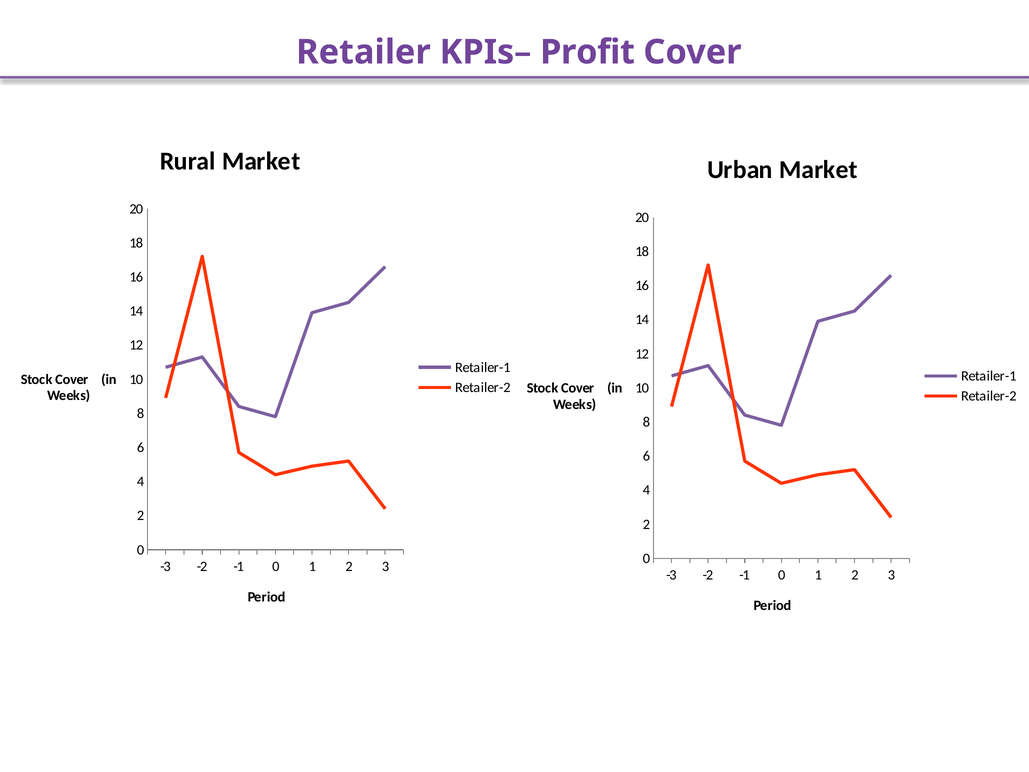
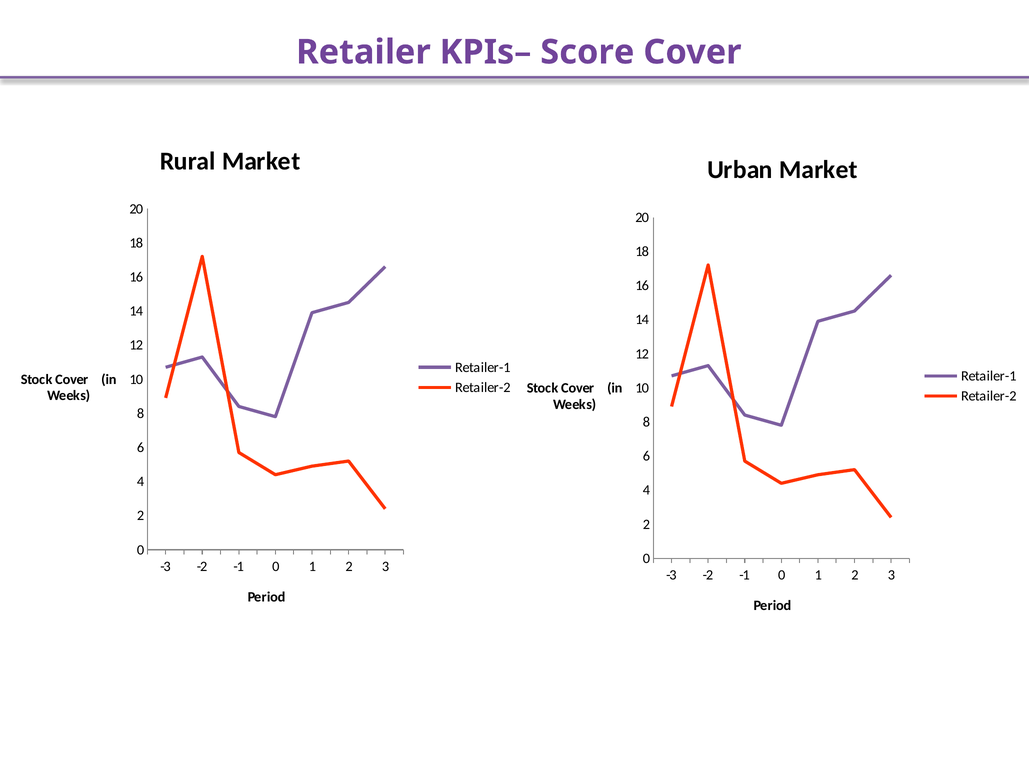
Profit: Profit -> Score
